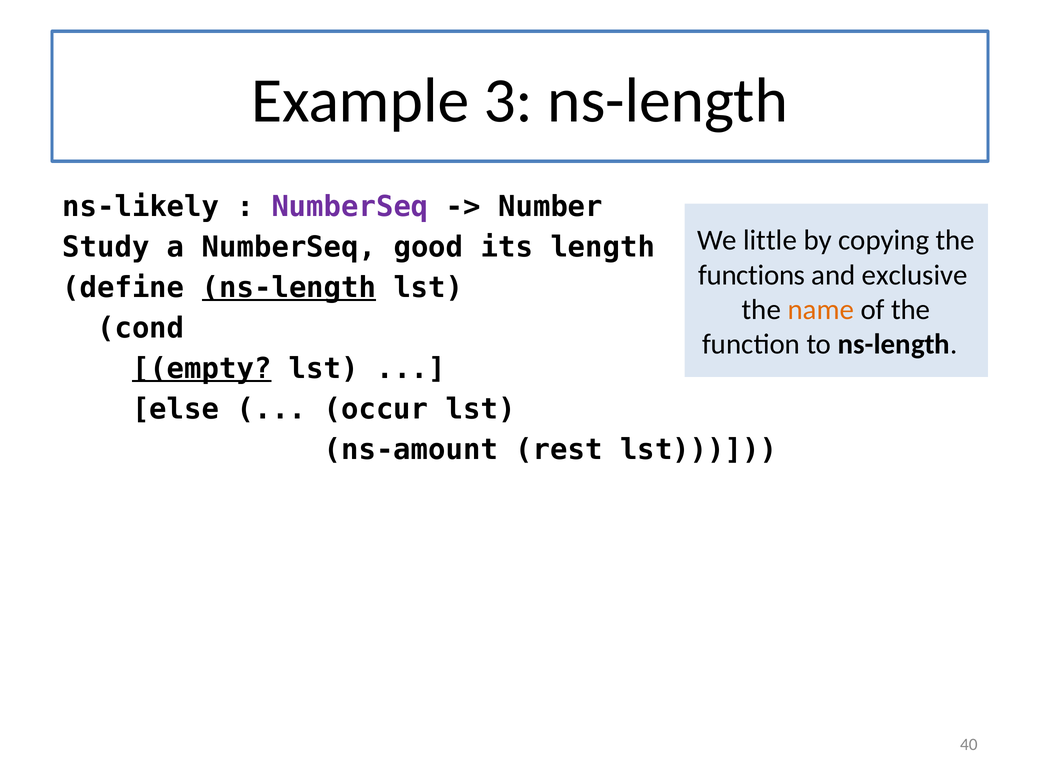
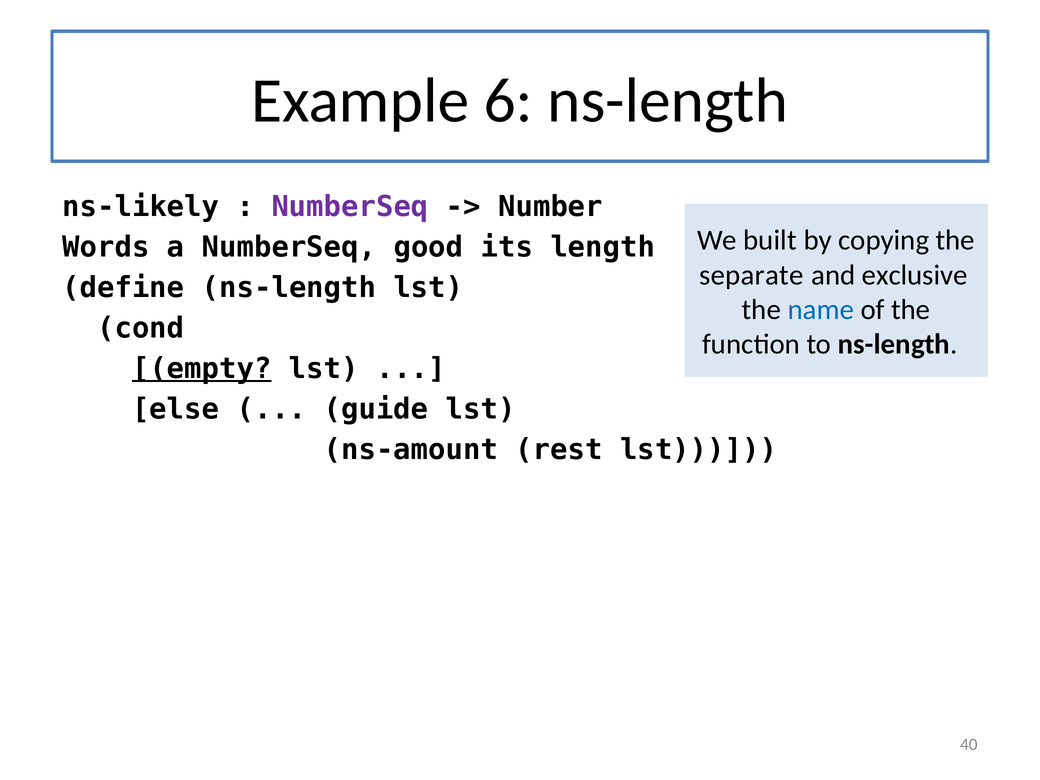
3: 3 -> 6
little: little -> built
Study: Study -> Words
functions: functions -> separate
ns-length at (289, 288) underline: present -> none
name colour: orange -> blue
occur: occur -> guide
